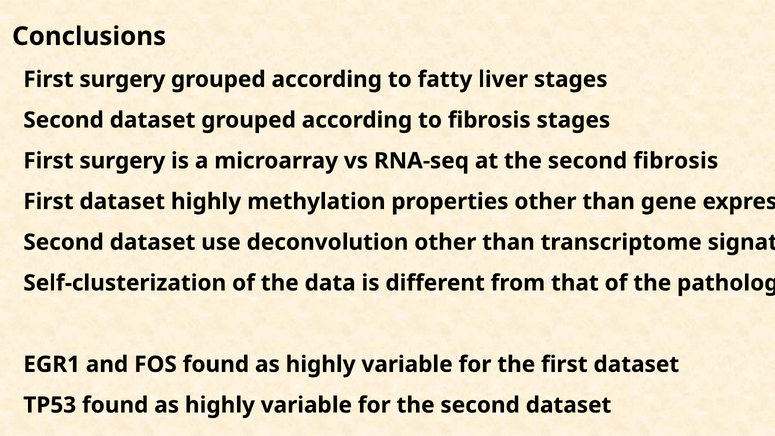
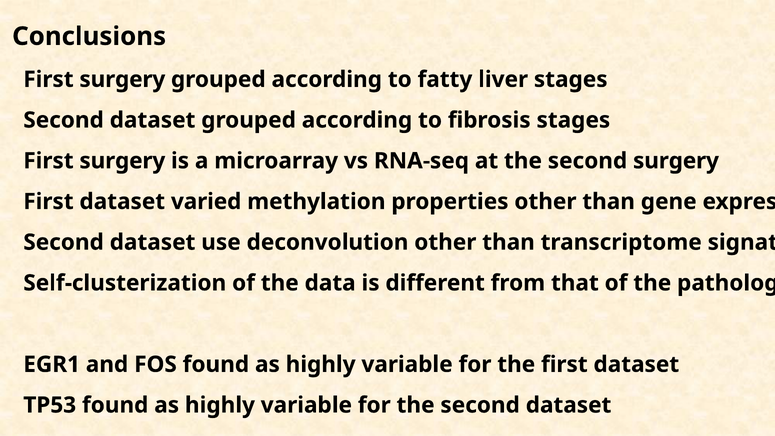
second fibrosis: fibrosis -> surgery
dataset highly: highly -> varied
